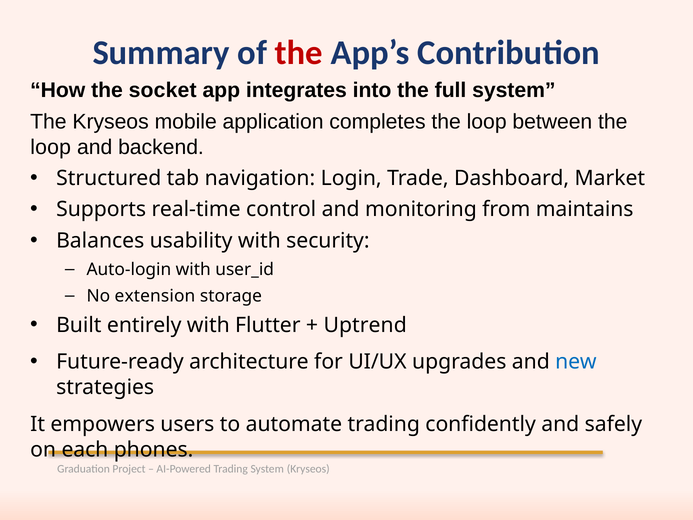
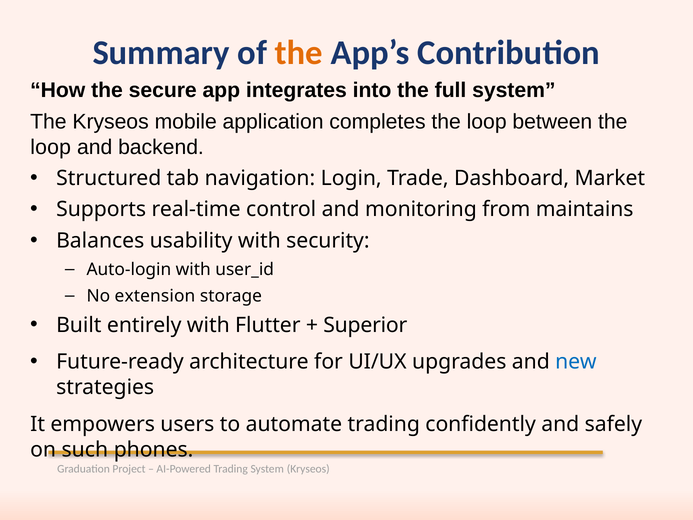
the at (299, 53) colour: red -> orange
socket: socket -> secure
Uptrend: Uptrend -> Superior
each: each -> such
